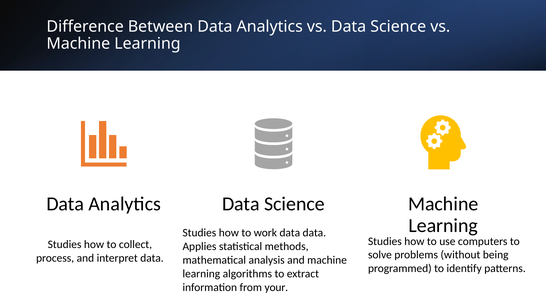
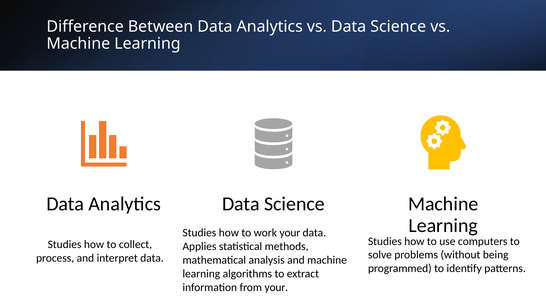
work data: data -> your
